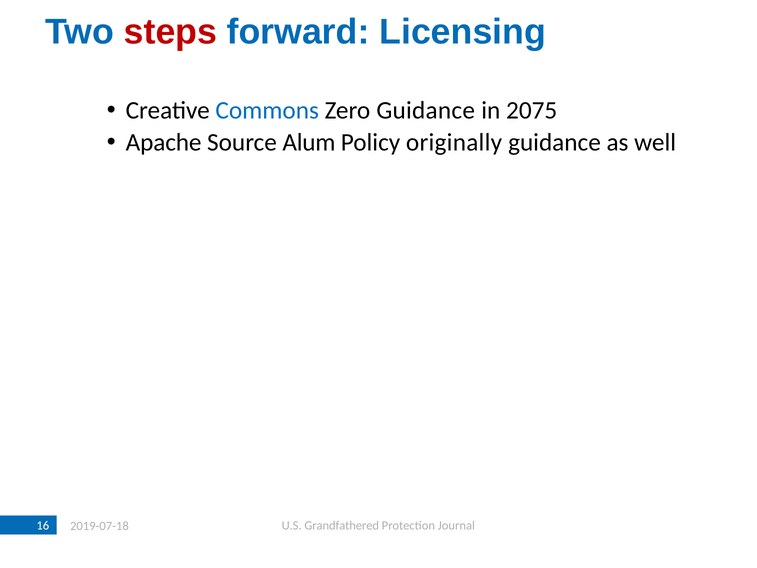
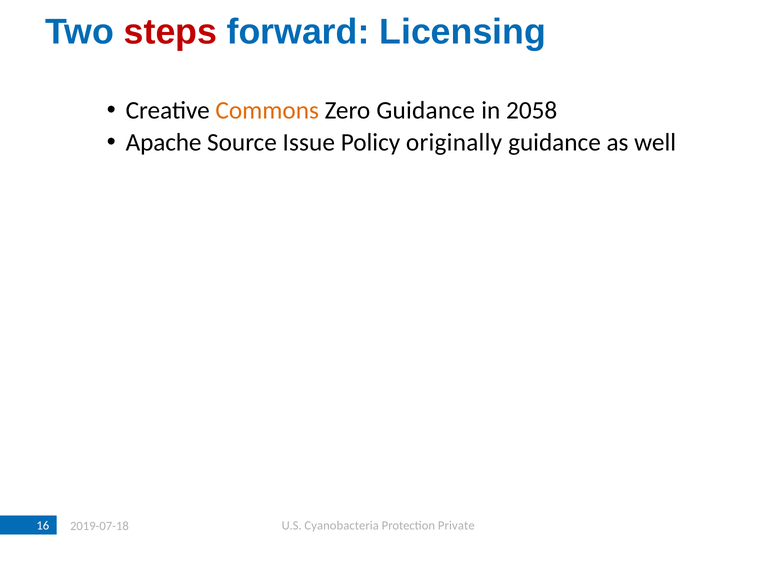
Commons colour: blue -> orange
2075: 2075 -> 2058
Alum: Alum -> Issue
Grandfathered: Grandfathered -> Cyanobacteria
Journal: Journal -> Private
